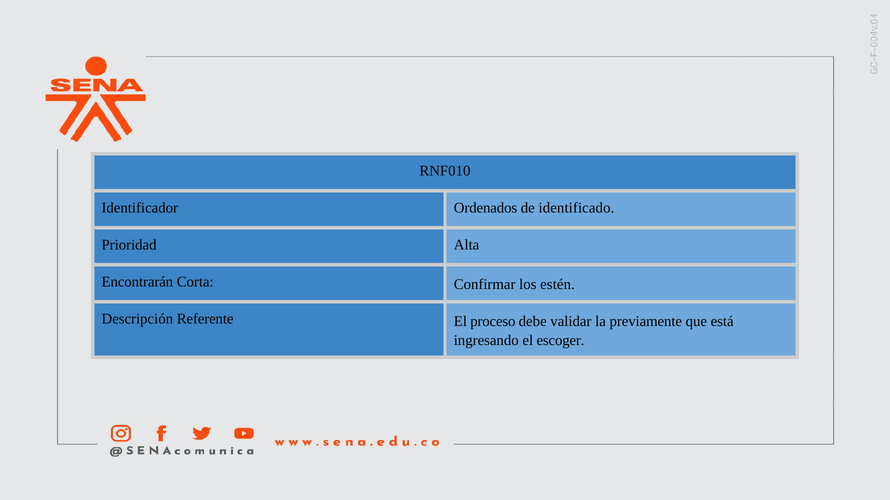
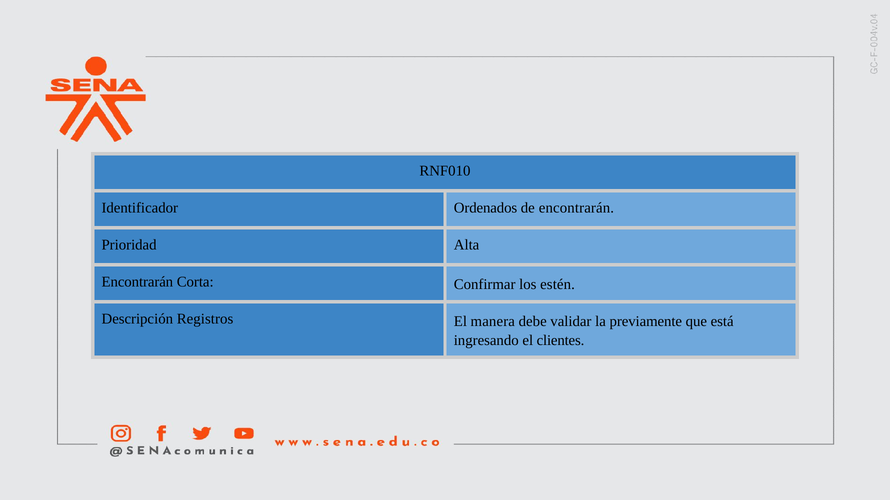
de identificado: identificado -> encontrarán
Referente: Referente -> Registros
proceso: proceso -> manera
escoger: escoger -> clientes
